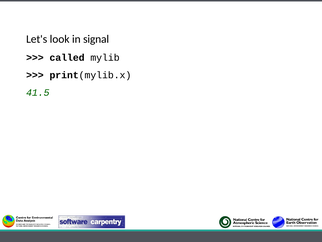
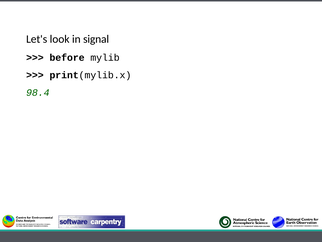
called: called -> before
41.5: 41.5 -> 98.4
